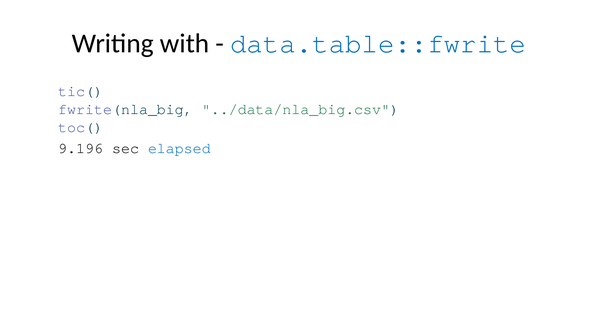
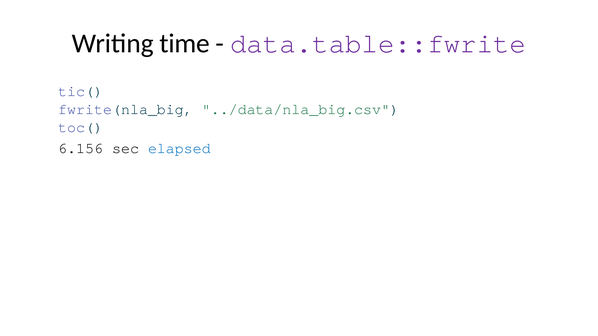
with: with -> time
data.table::fwrite colour: blue -> purple
9.196: 9.196 -> 6.156
